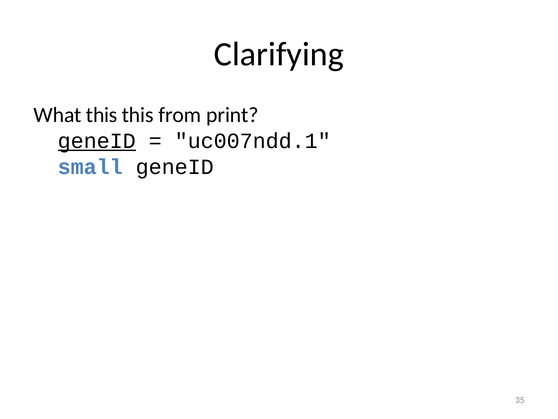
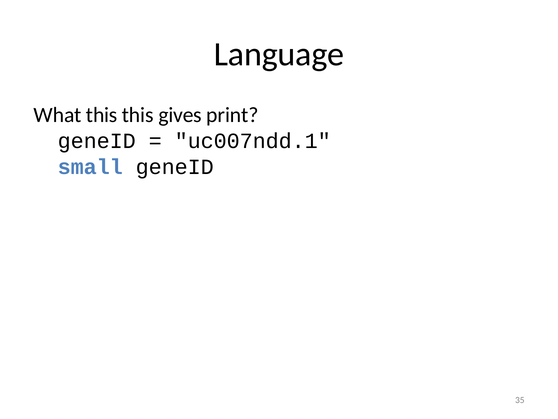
Clarifying: Clarifying -> Language
from: from -> gives
geneID at (97, 141) underline: present -> none
